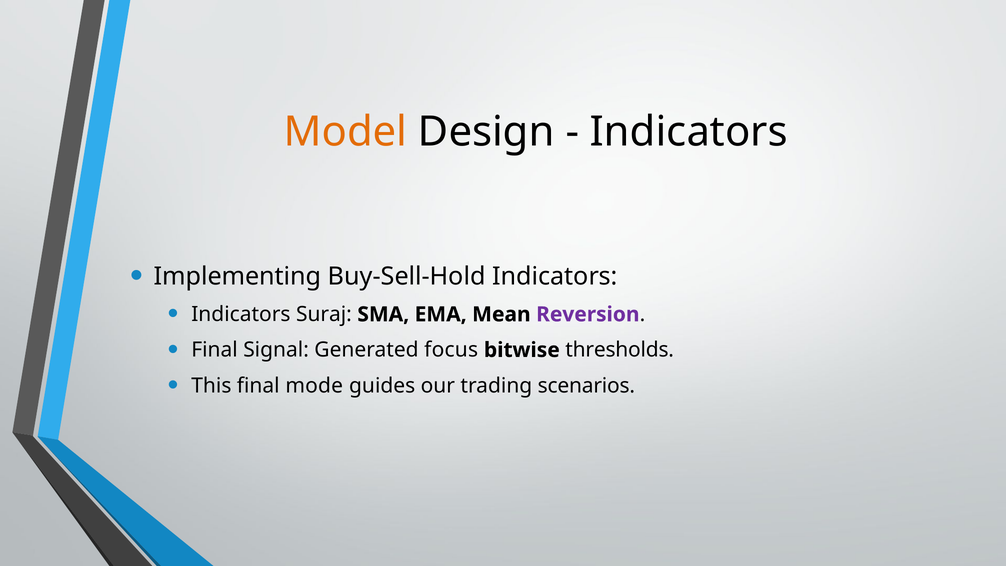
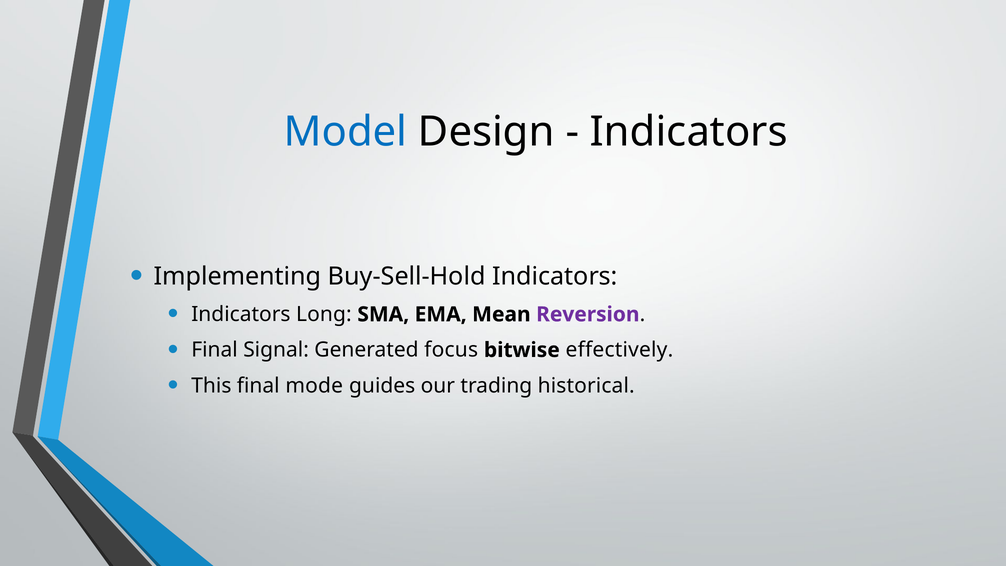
Model colour: orange -> blue
Suraj: Suraj -> Long
thresholds: thresholds -> effectively
scenarios: scenarios -> historical
